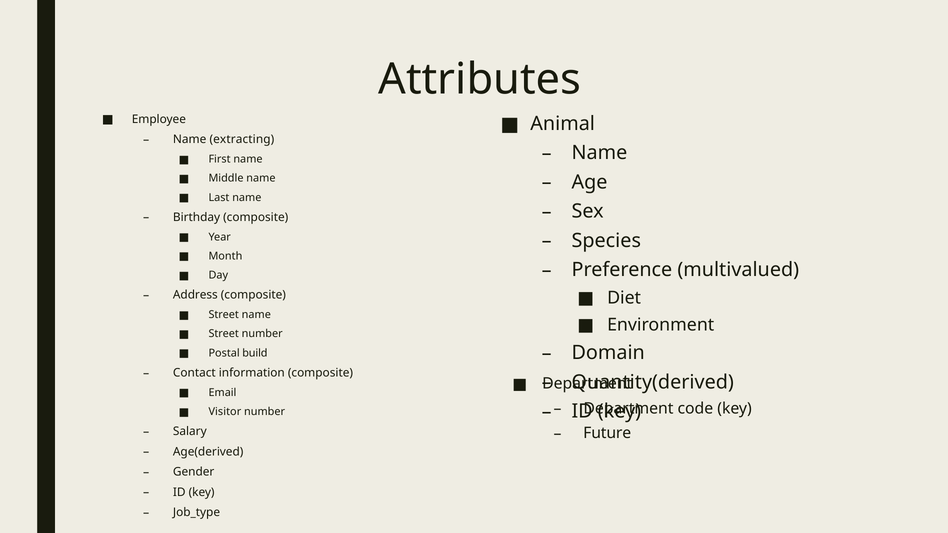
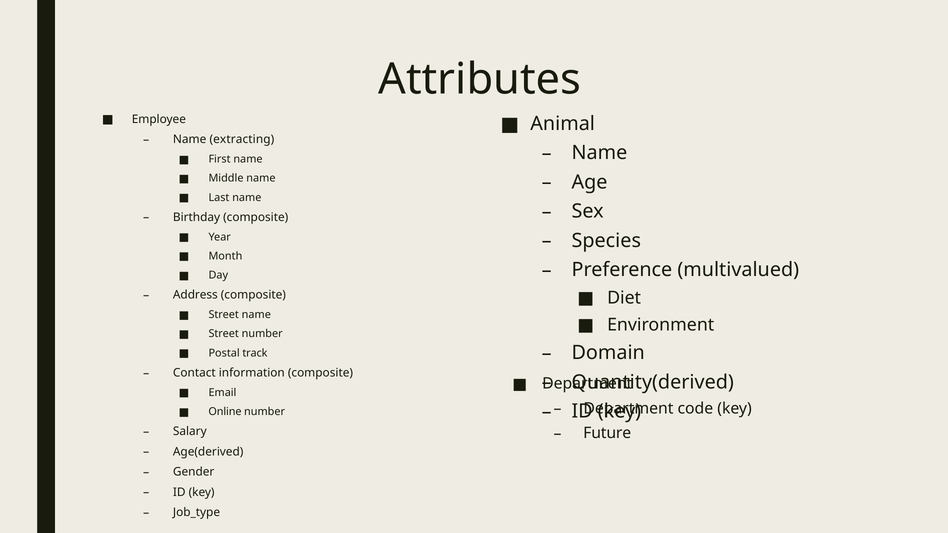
build: build -> track
Visitor: Visitor -> Online
